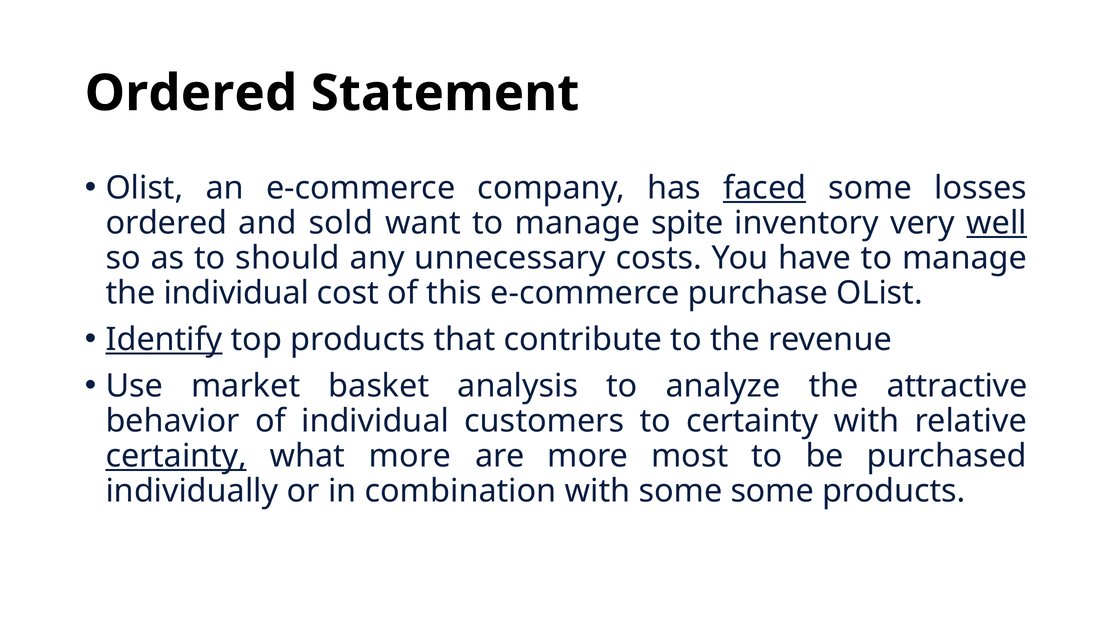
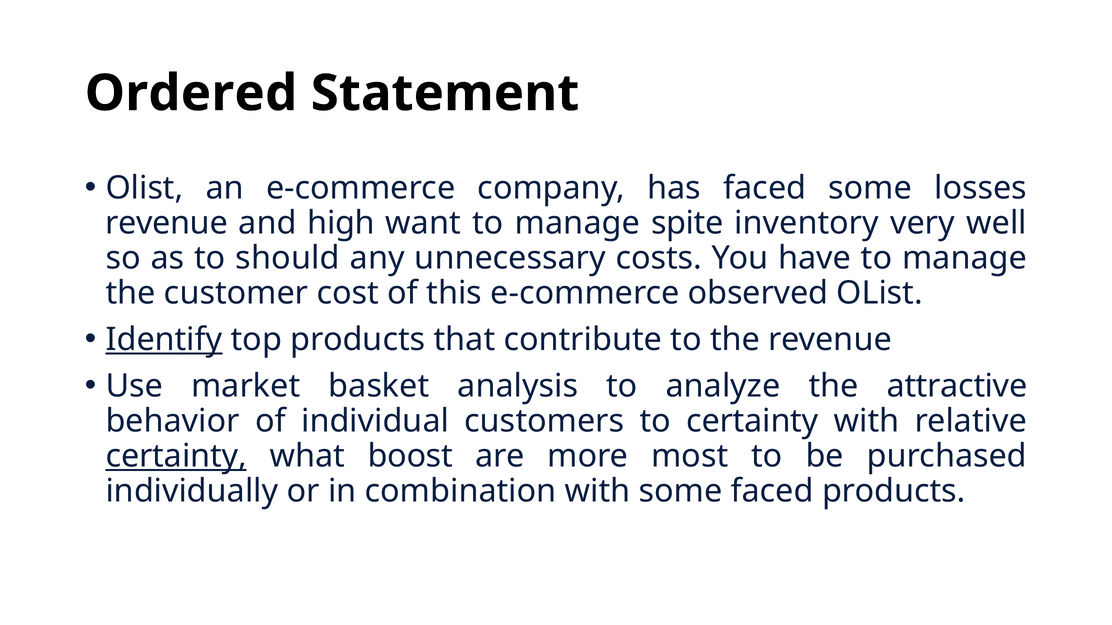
faced at (765, 188) underline: present -> none
ordered at (166, 223): ordered -> revenue
sold: sold -> high
well underline: present -> none
the individual: individual -> customer
purchase: purchase -> observed
what more: more -> boost
some some: some -> faced
